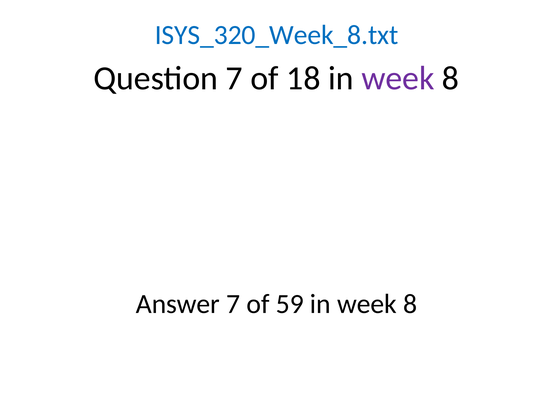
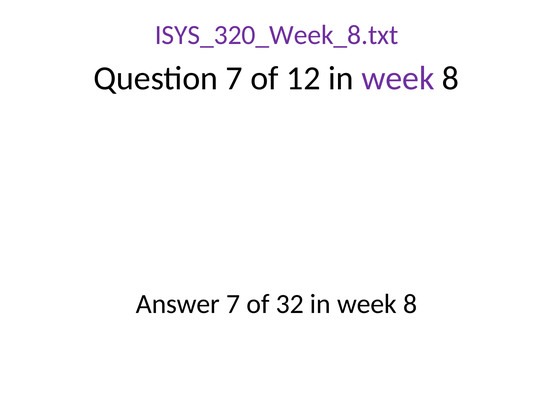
ISYS_320_Week_8.txt colour: blue -> purple
18: 18 -> 12
59: 59 -> 32
